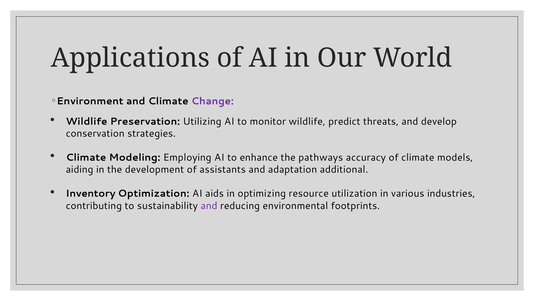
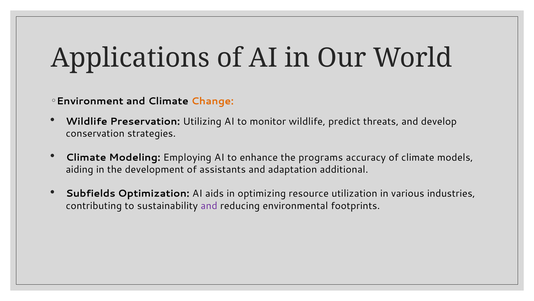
Change colour: purple -> orange
pathways: pathways -> programs
Inventory: Inventory -> Subfields
